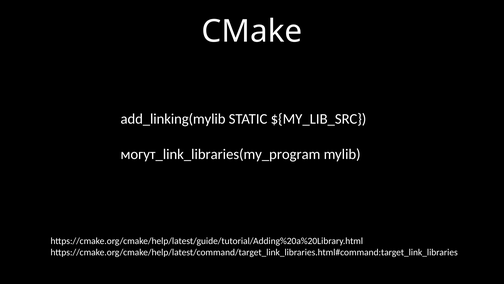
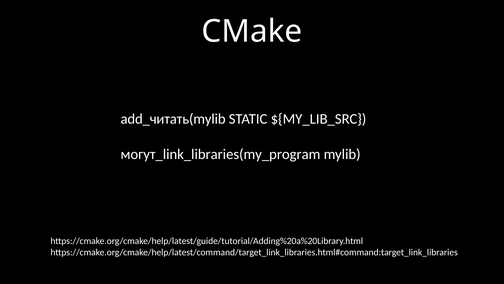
add_linking(mylib: add_linking(mylib -> add_читать(mylib
